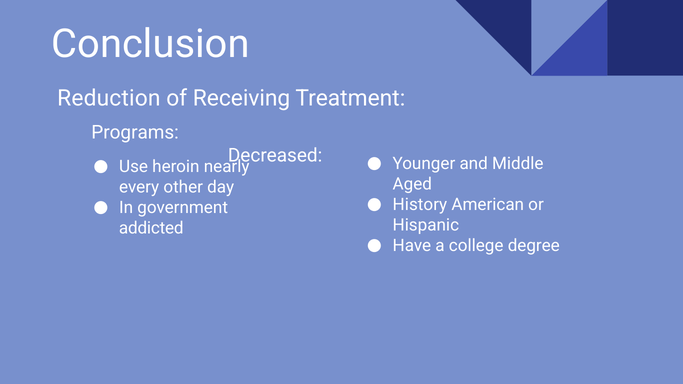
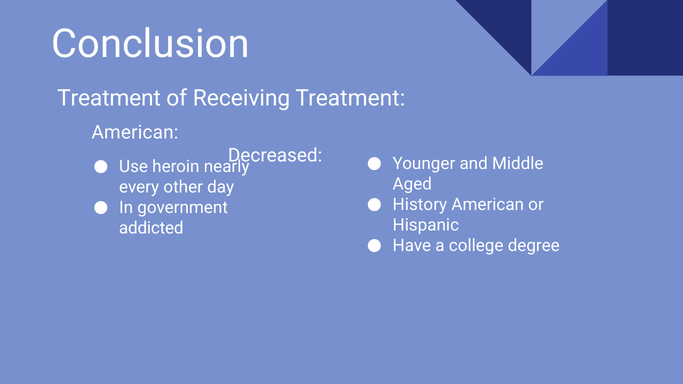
Reduction at (109, 98): Reduction -> Treatment
Programs at (135, 133): Programs -> American
